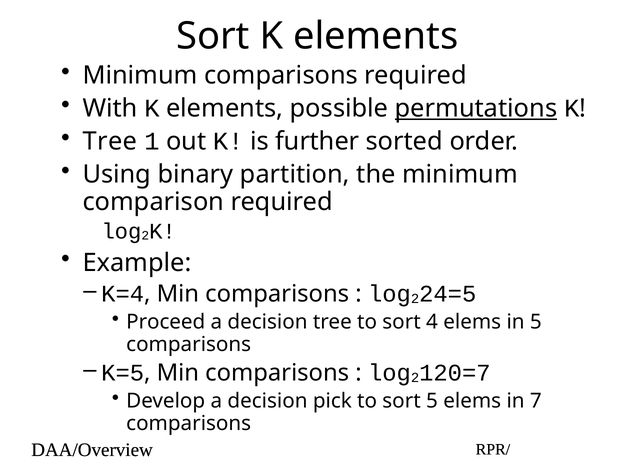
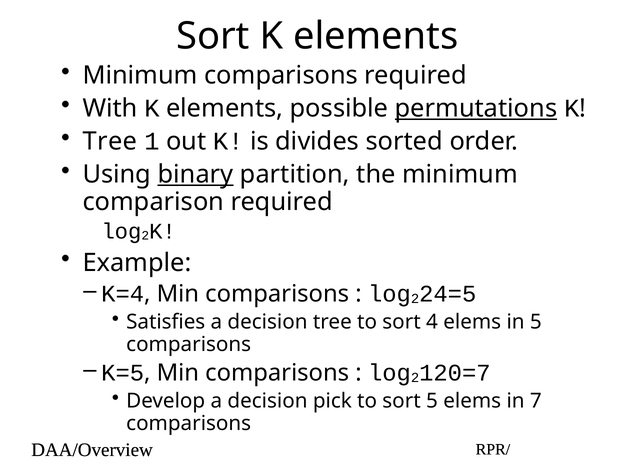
further: further -> divides
binary underline: none -> present
Proceed: Proceed -> Satisfies
